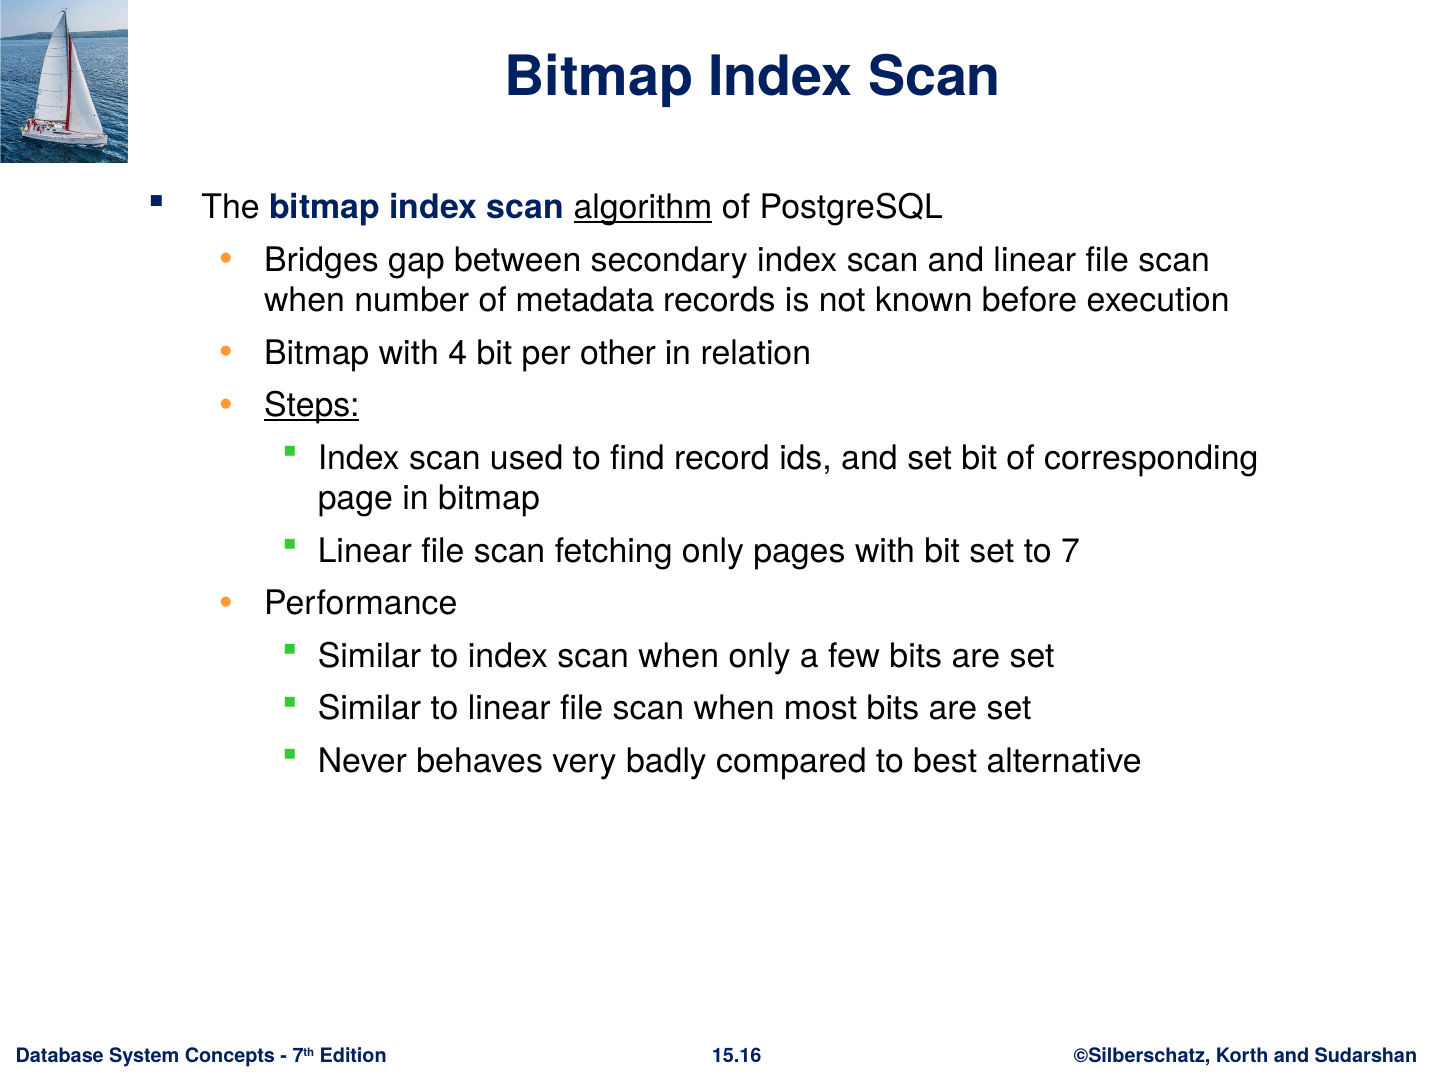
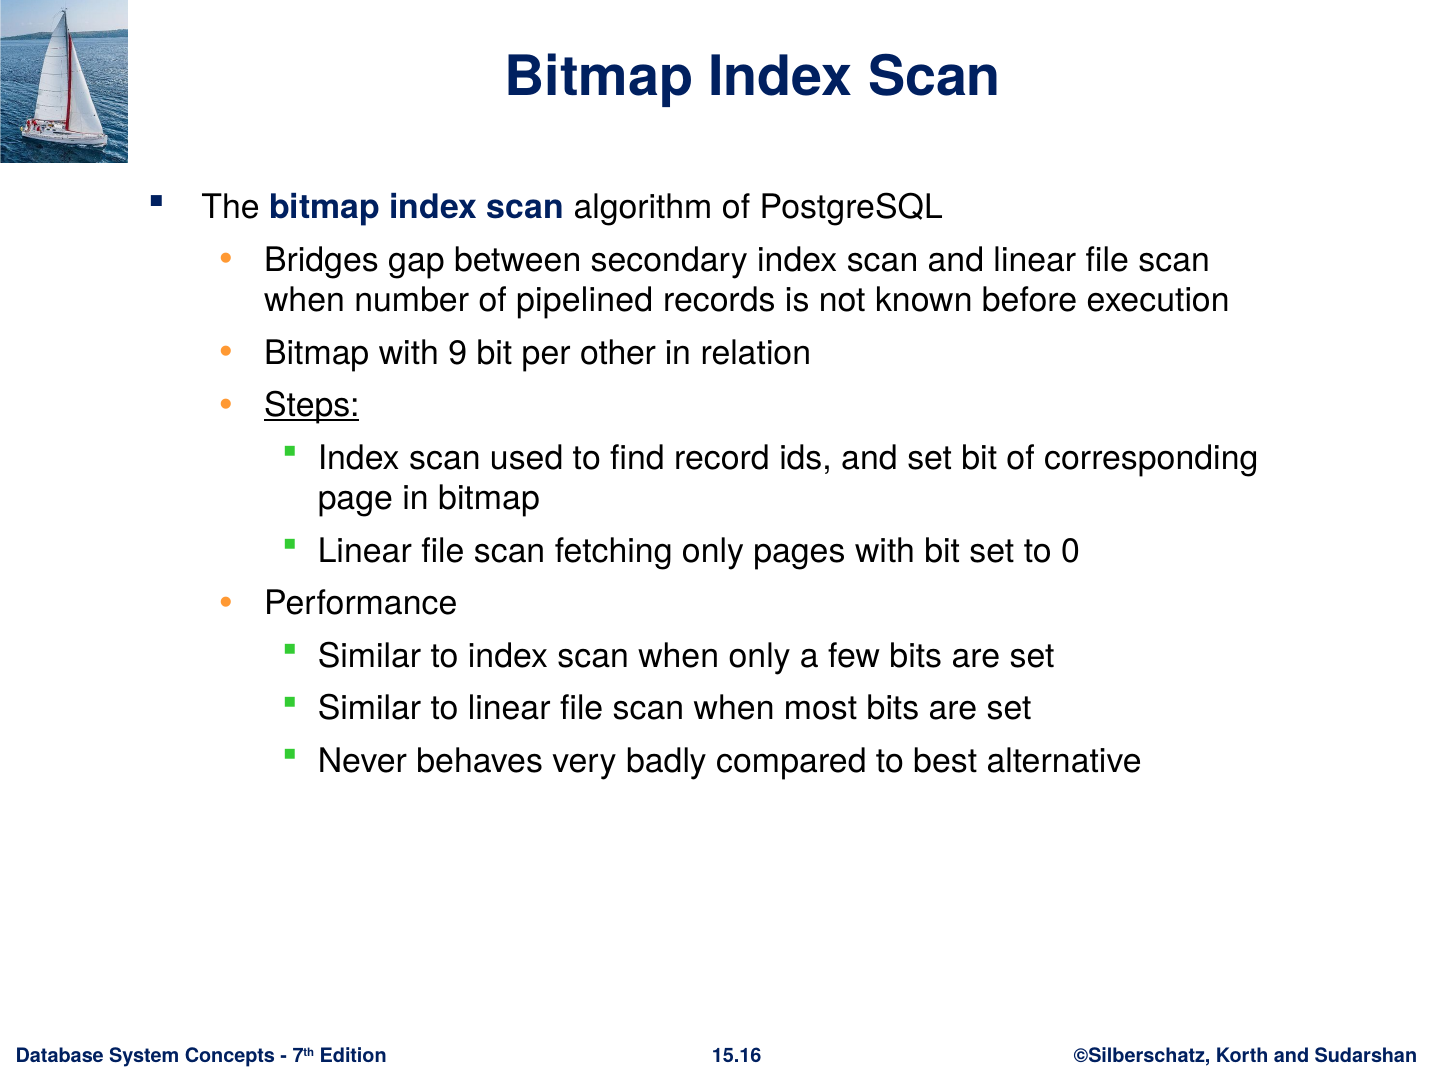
algorithm underline: present -> none
metadata: metadata -> pipelined
4: 4 -> 9
7: 7 -> 0
